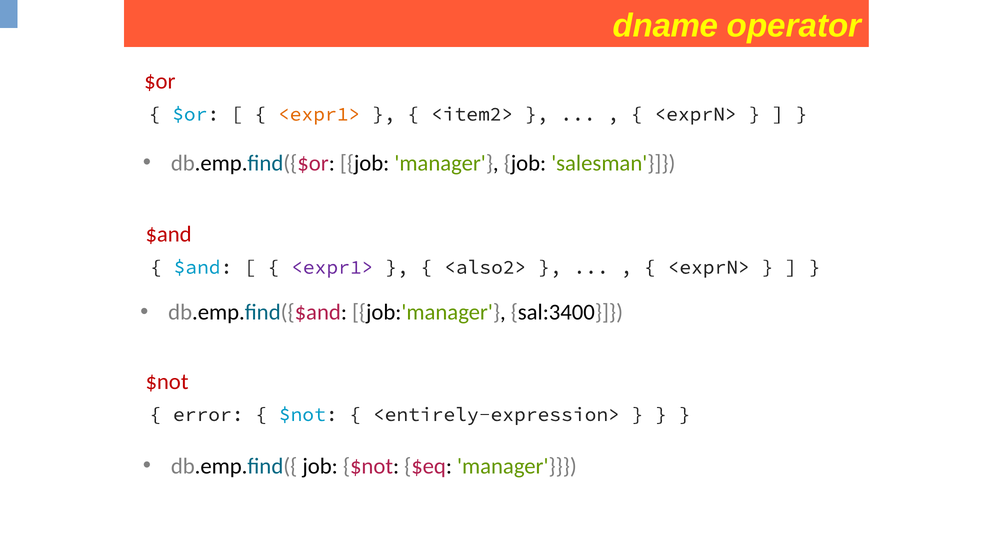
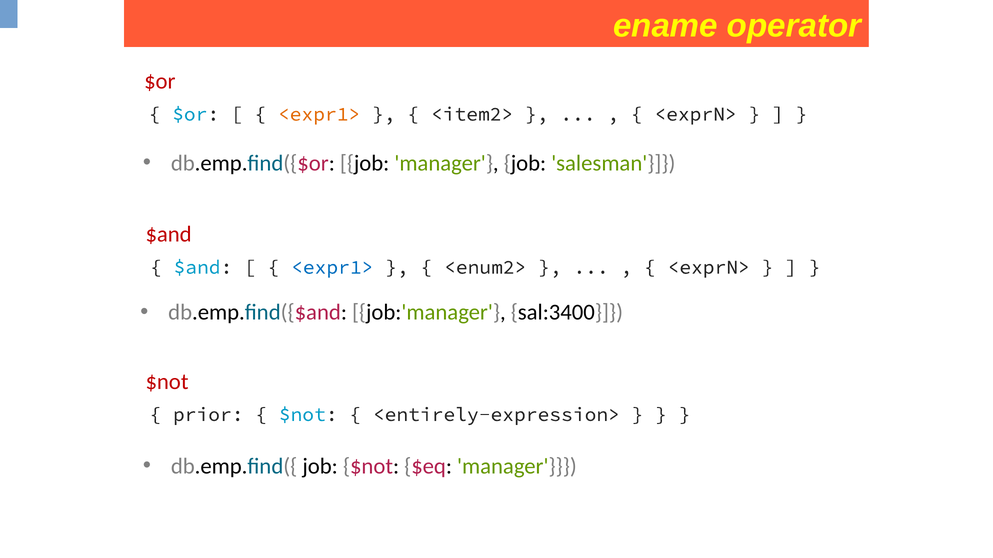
dname: dname -> ename
<expr1> at (332, 267) colour: purple -> blue
<also2>: <also2> -> <enum2>
error: error -> prior
